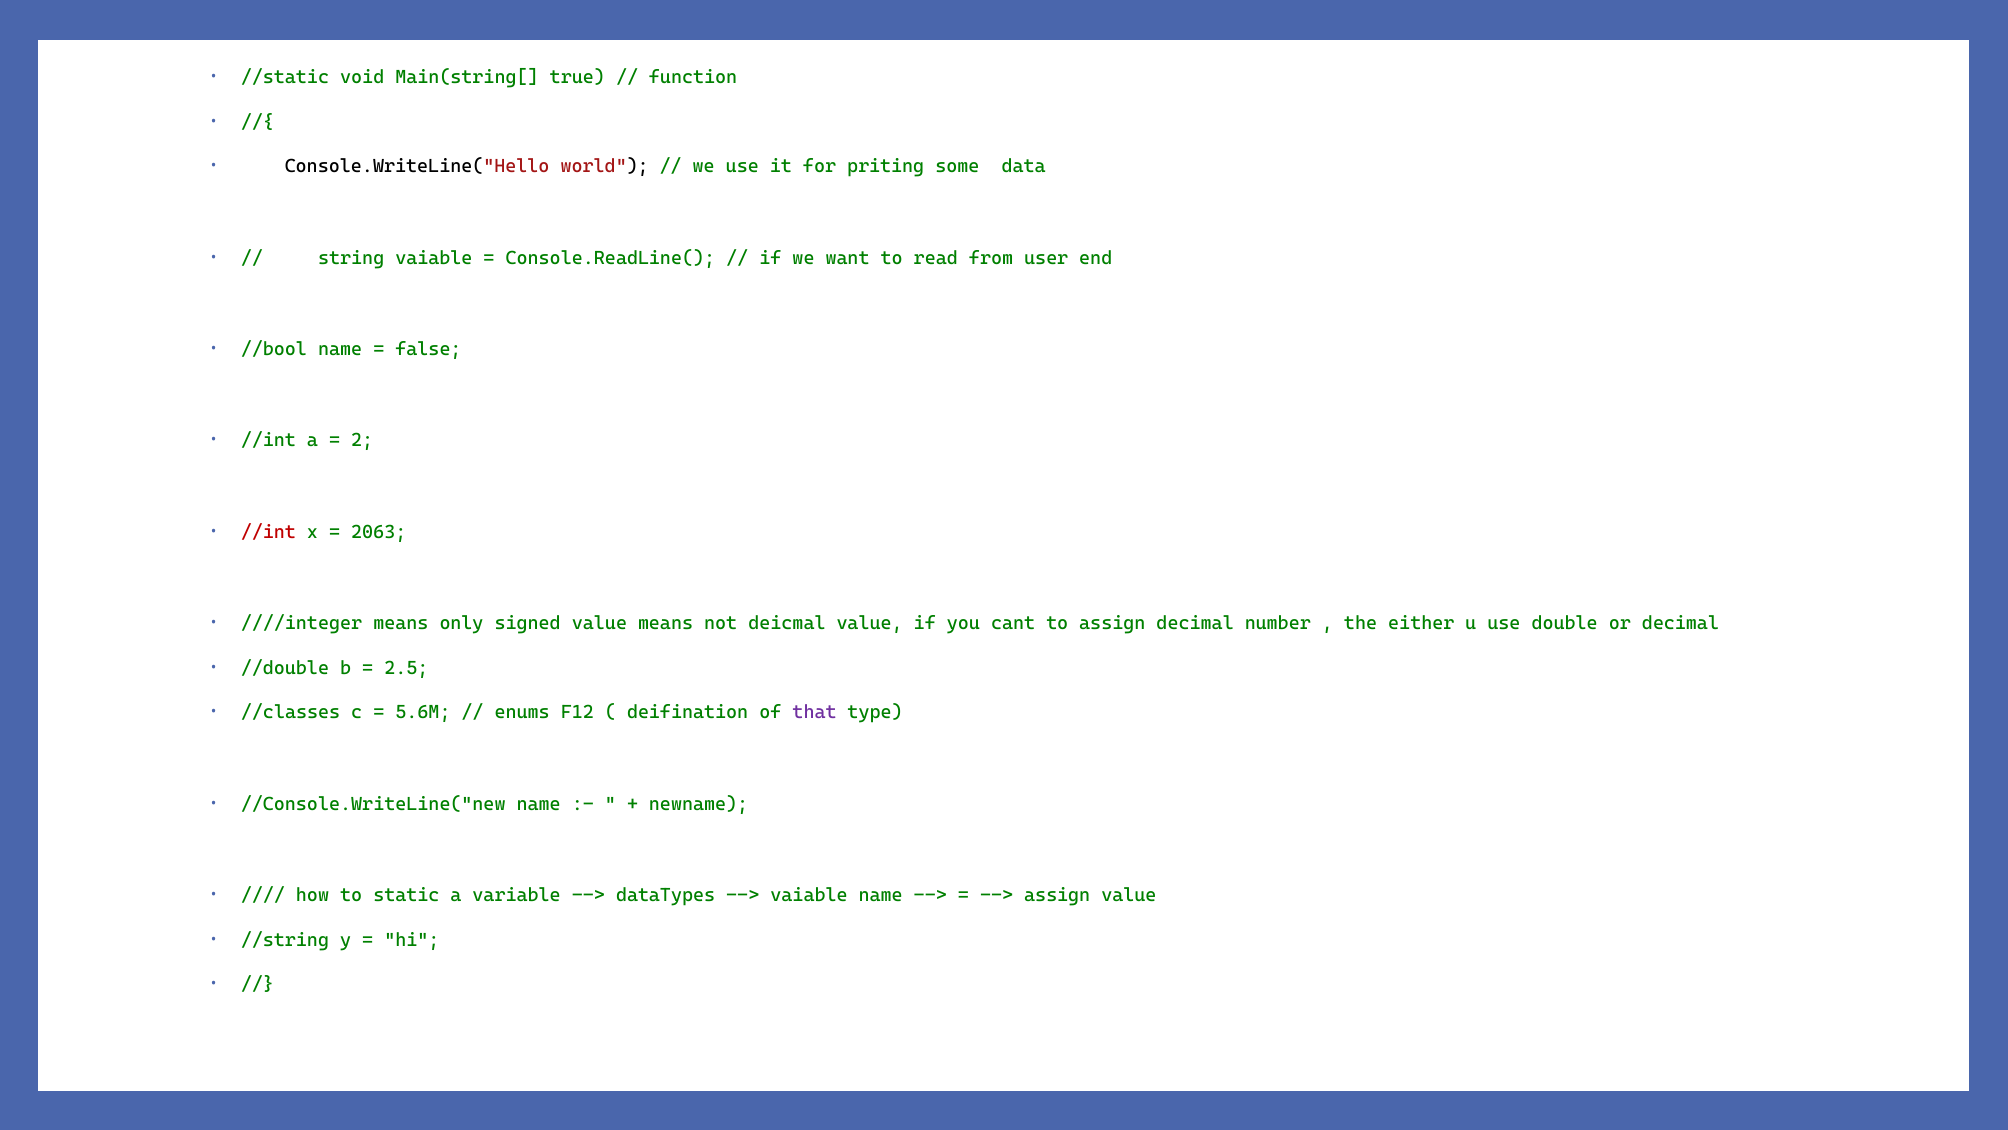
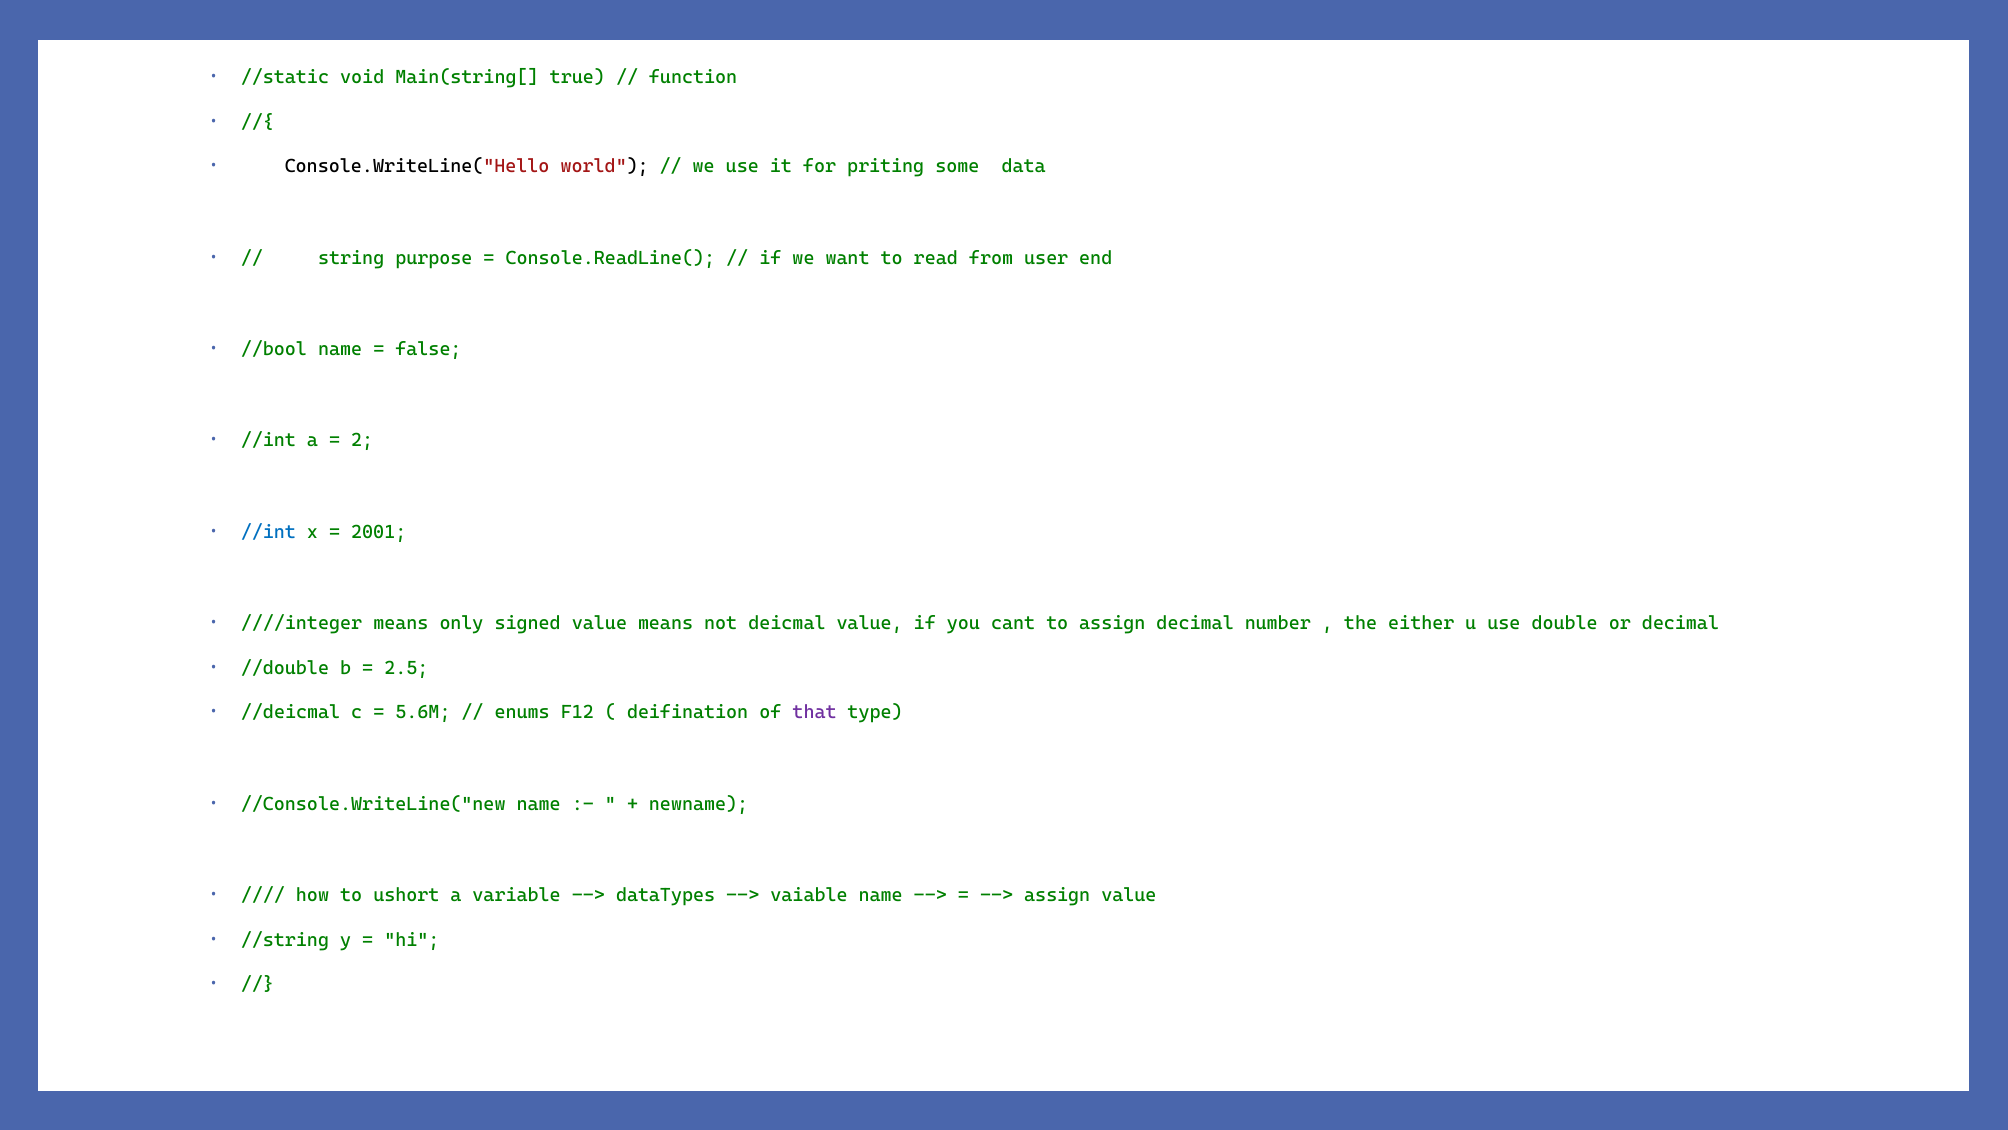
string vaiable: vaiable -> purpose
//int at (268, 532) colour: red -> blue
2063: 2063 -> 2001
//classes: //classes -> //deicmal
static: static -> ushort
